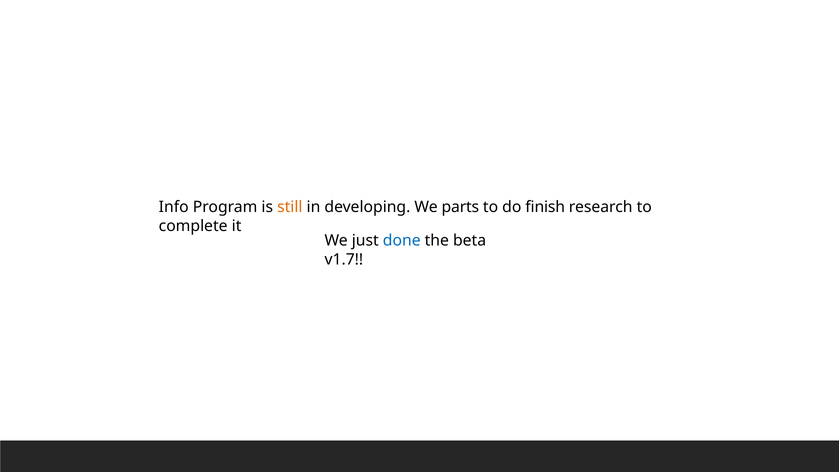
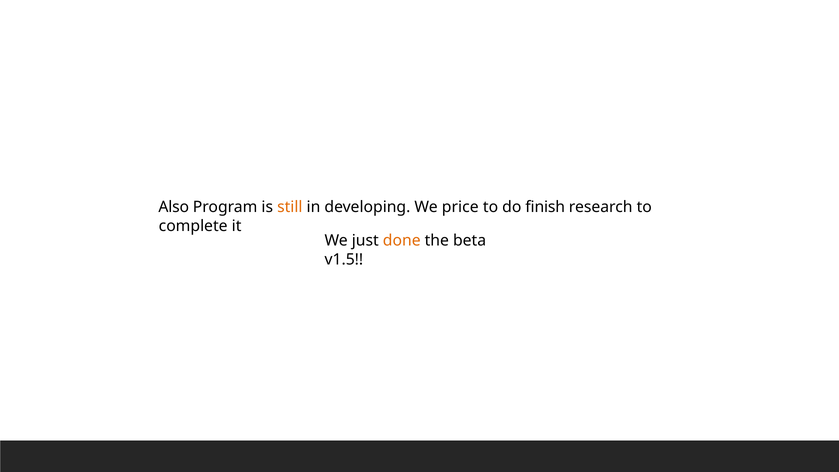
Info: Info -> Also
parts: parts -> price
done colour: blue -> orange
v1.7: v1.7 -> v1.5
